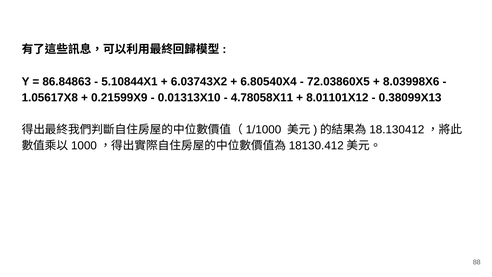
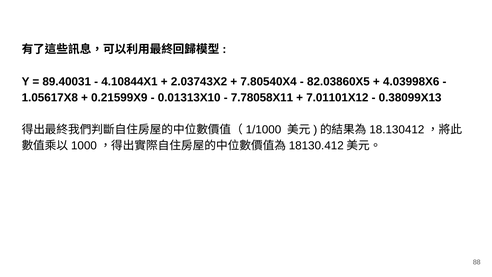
86.84863: 86.84863 -> 89.40031
5.10844X1: 5.10844X1 -> 4.10844X1
6.03743X2: 6.03743X2 -> 2.03743X2
6.80540X4: 6.80540X4 -> 7.80540X4
72.03860X5: 72.03860X5 -> 82.03860X5
8.03998X6: 8.03998X6 -> 4.03998X6
4.78058X11: 4.78058X11 -> 7.78058X11
8.01101X12: 8.01101X12 -> 7.01101X12
